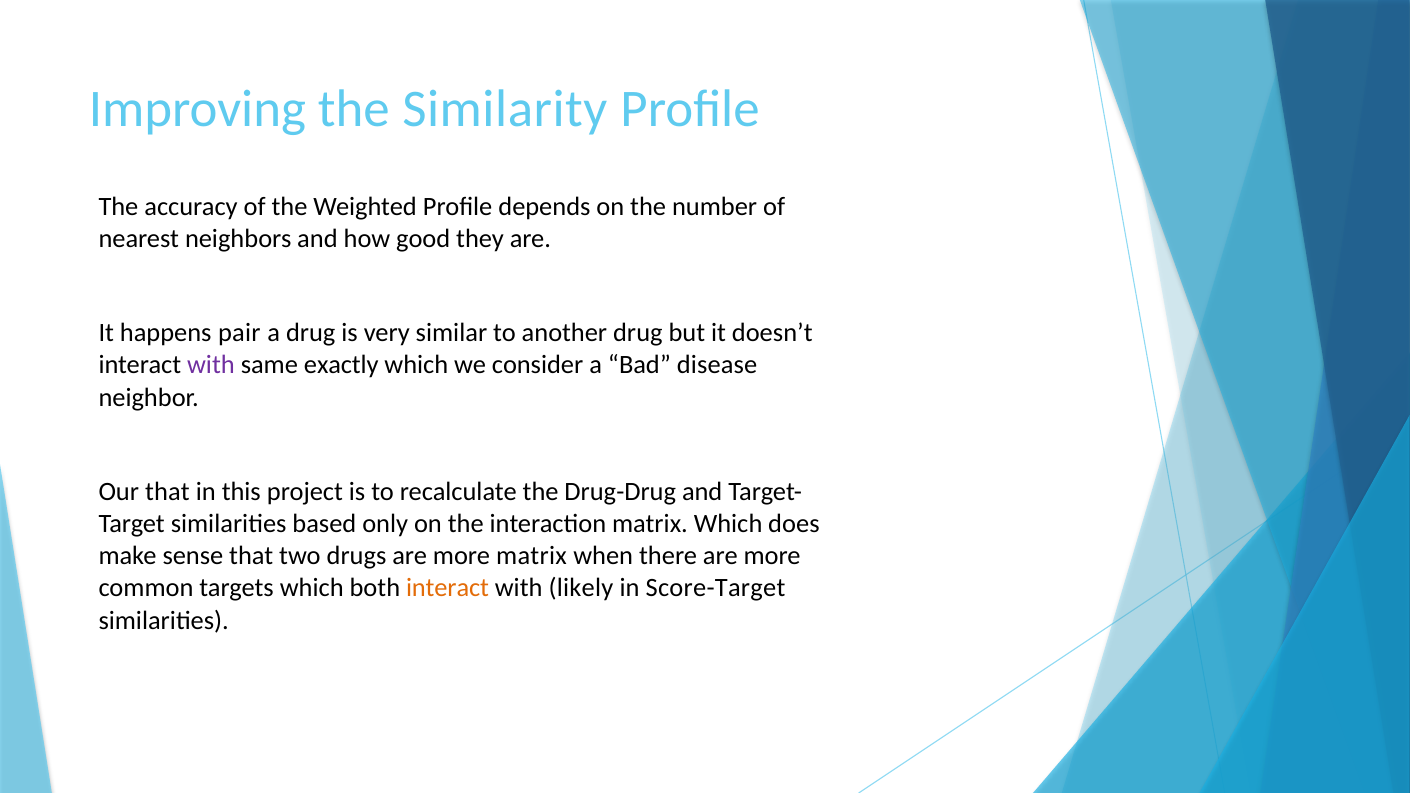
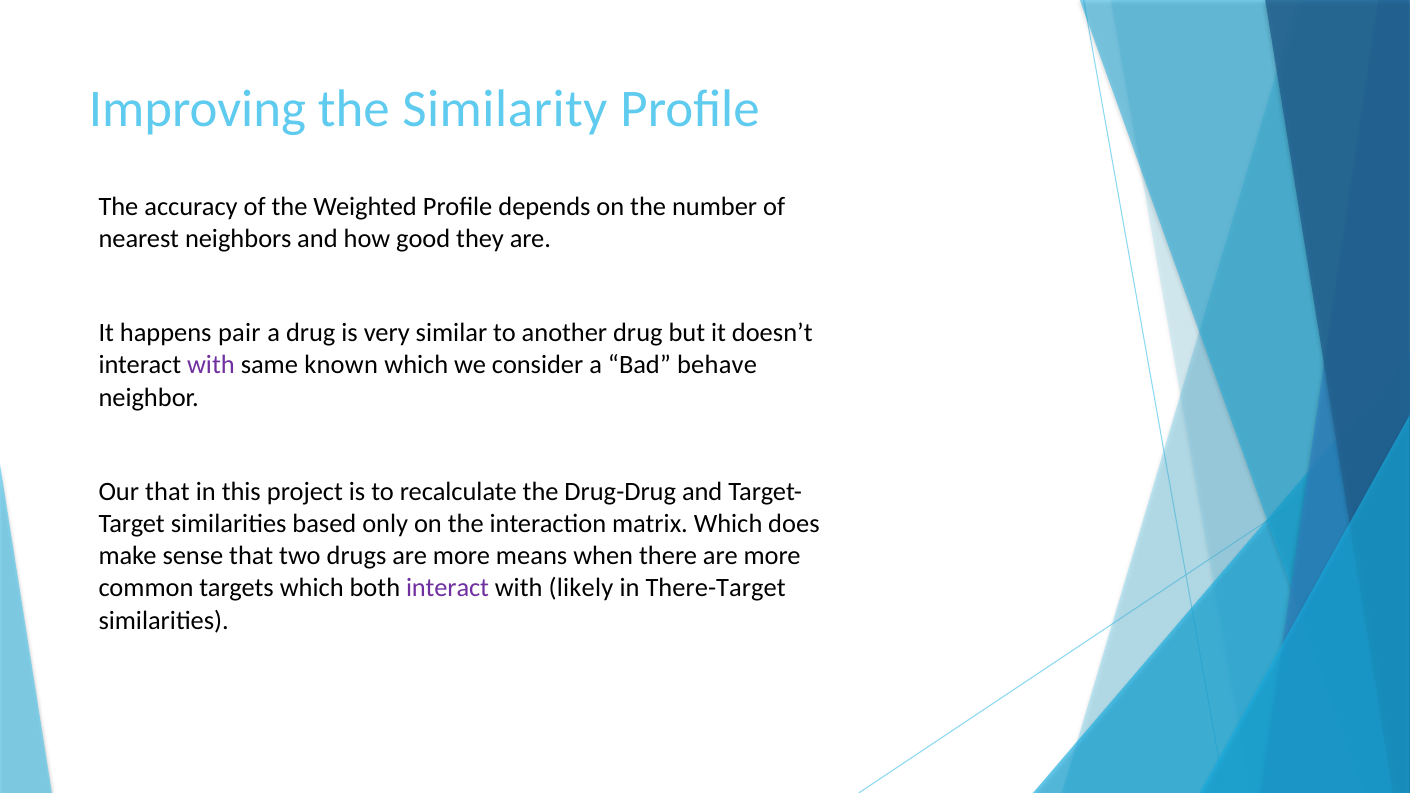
exactly: exactly -> known
disease: disease -> behave
more matrix: matrix -> means
interact at (447, 588) colour: orange -> purple
Score-Target: Score-Target -> There-Target
